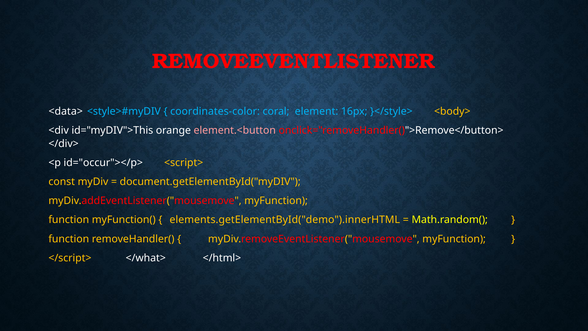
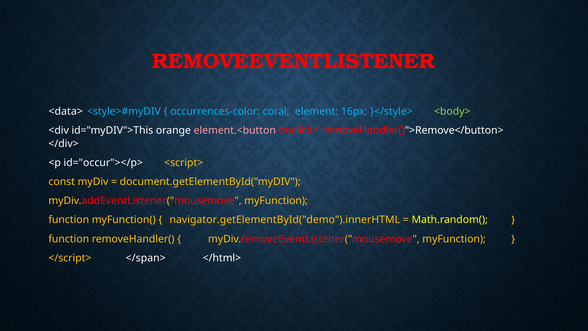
coordinates-color: coordinates-color -> occurrences-color
<body> colour: yellow -> light green
elements.getElementById("demo").innerHTML: elements.getElementById("demo").innerHTML -> navigator.getElementById("demo").innerHTML
</what>: </what> -> </span>
